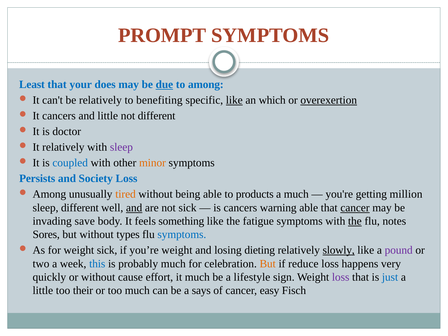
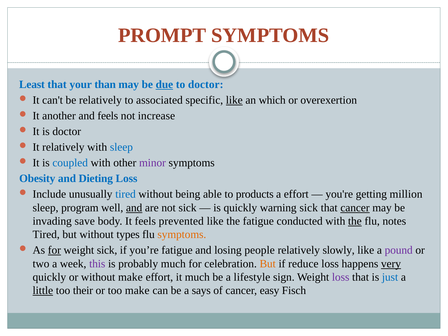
does: does -> than
to among: among -> doctor
benefiting: benefiting -> associated
overexertion underline: present -> none
It cancers: cancers -> another
and little: little -> feels
not different: different -> increase
sleep at (121, 147) colour: purple -> blue
minor colour: orange -> purple
Persists: Persists -> Obesity
Society: Society -> Dieting
Among at (49, 194): Among -> Include
tired at (125, 194) colour: orange -> blue
a much: much -> effort
sleep different: different -> program
is cancers: cancers -> quickly
warning able: able -> sick
something: something -> prevented
fatigue symptoms: symptoms -> conducted
Sores at (46, 235): Sores -> Tired
symptoms at (182, 235) colour: blue -> orange
for at (54, 250) underline: none -> present
you’re weight: weight -> fatigue
dieting: dieting -> people
slowly underline: present -> none
this colour: blue -> purple
very underline: none -> present
without cause: cause -> make
little at (43, 291) underline: none -> present
too much: much -> make
